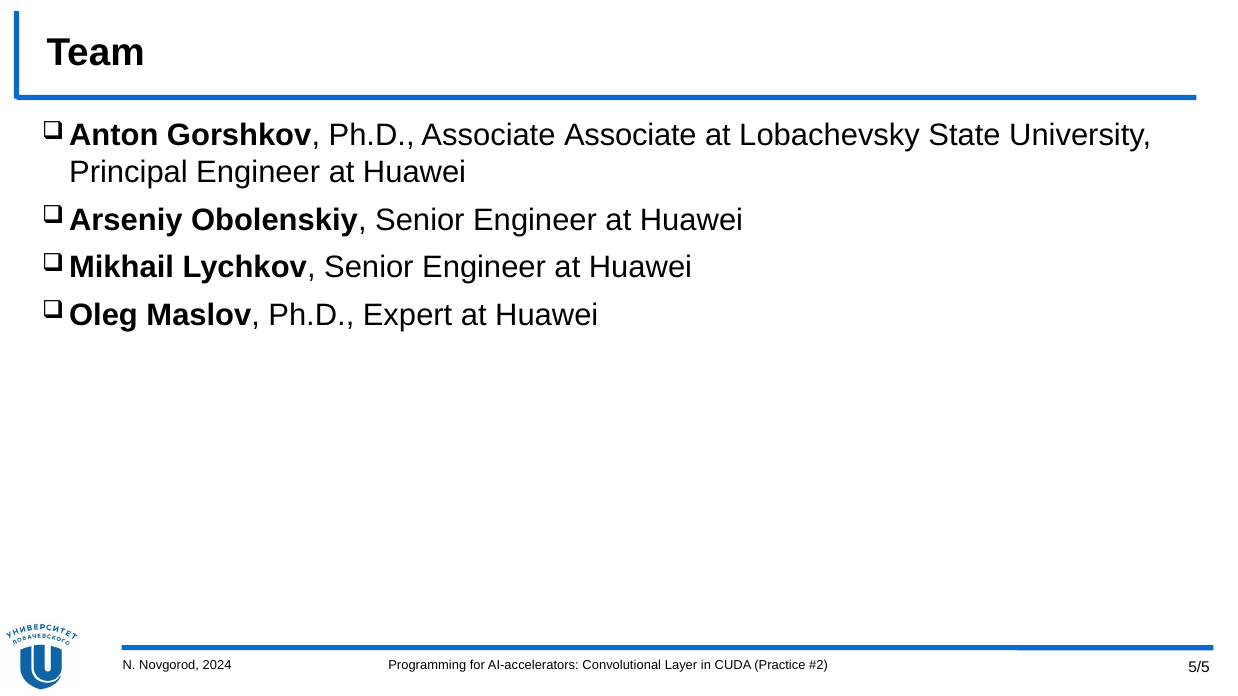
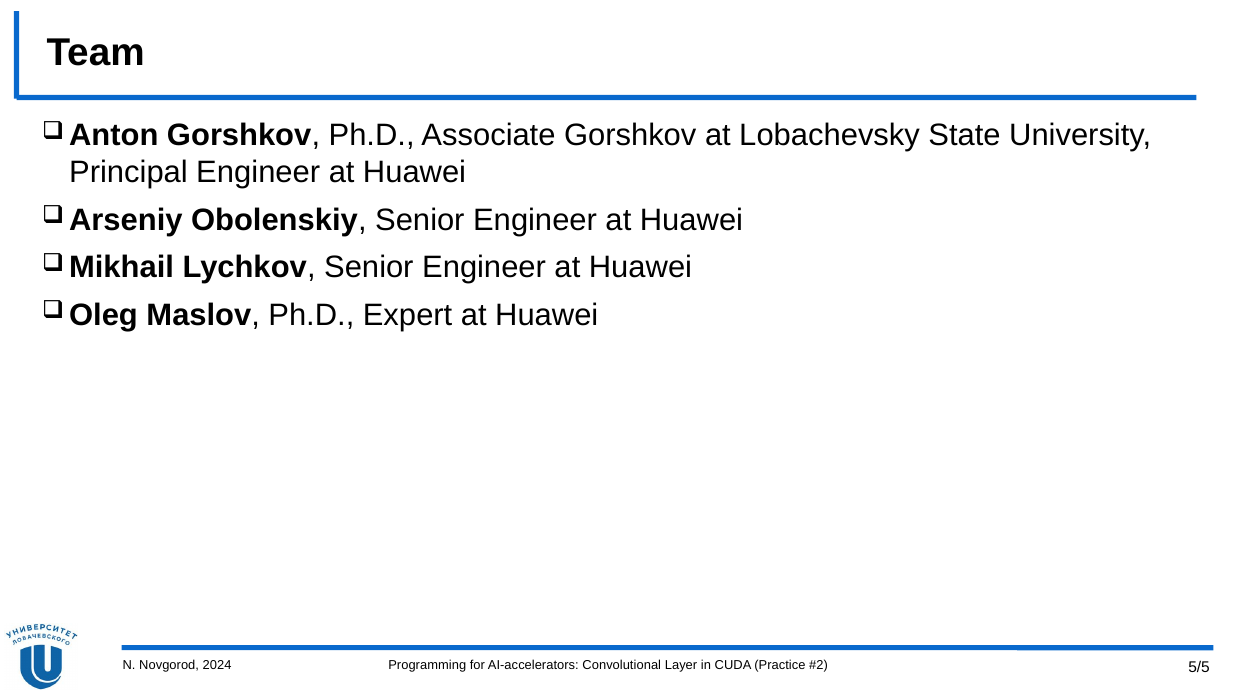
Associate Associate: Associate -> Gorshkov
